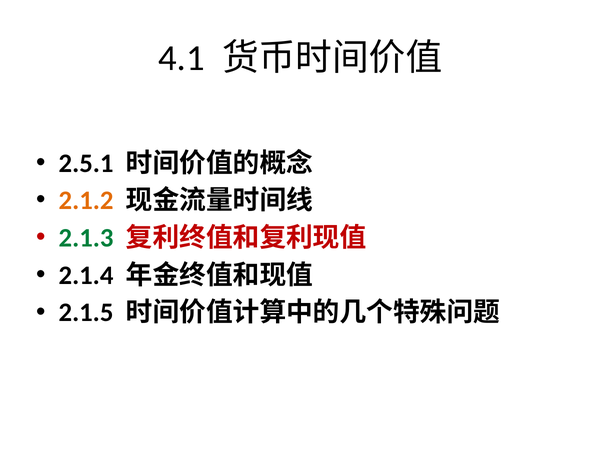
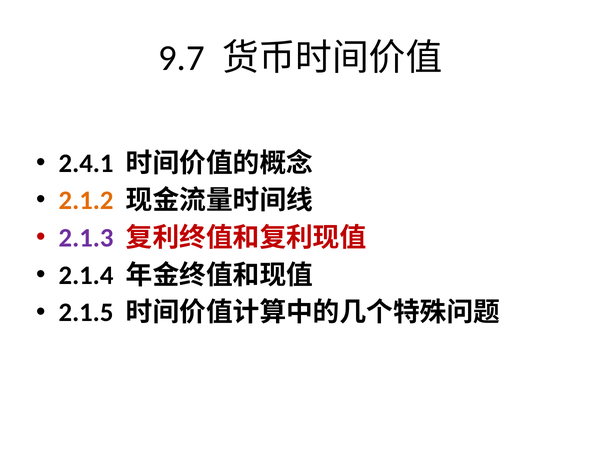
4.1: 4.1 -> 9.7
2.5.1: 2.5.1 -> 2.4.1
2.1.3 colour: green -> purple
